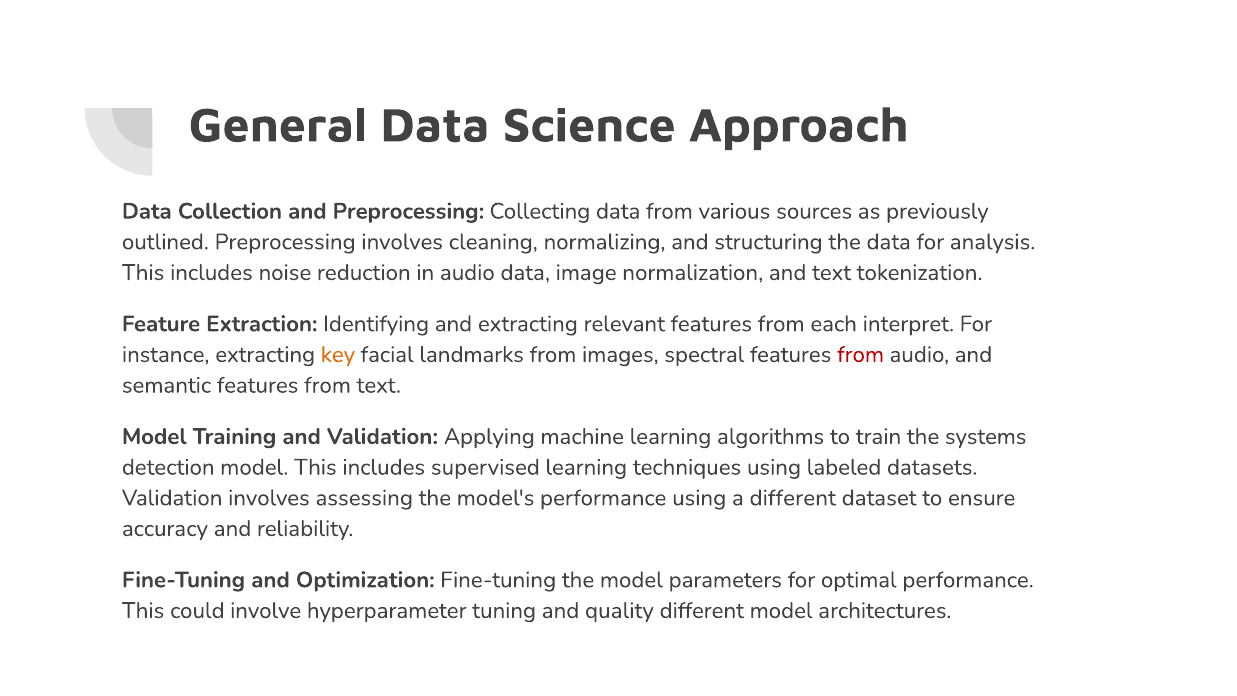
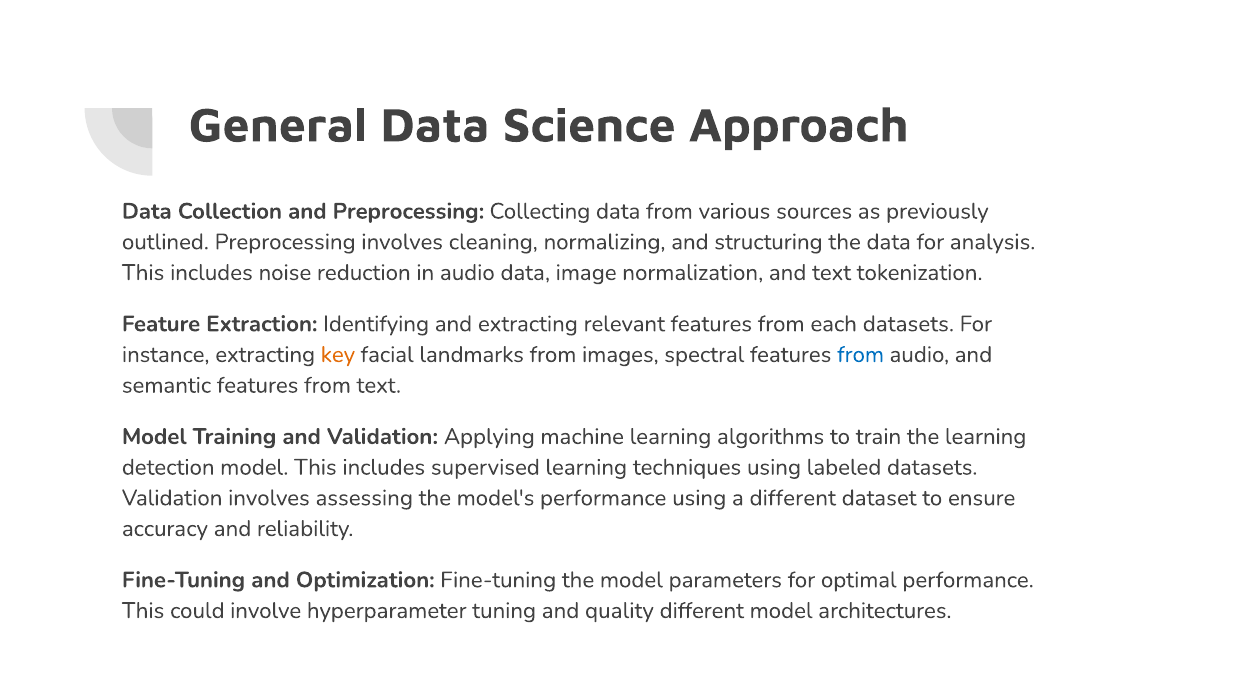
each interpret: interpret -> datasets
from at (861, 355) colour: red -> blue
the systems: systems -> learning
